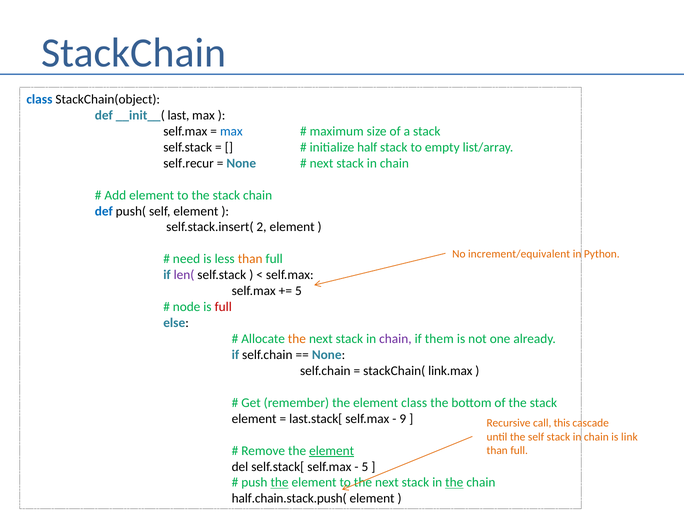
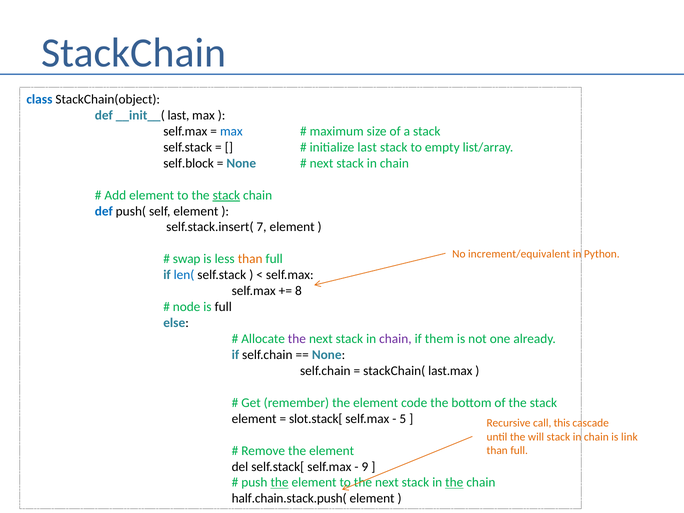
initialize half: half -> last
self.recur: self.recur -> self.block
stack at (226, 195) underline: none -> present
2: 2 -> 7
need: need -> swap
len( colour: purple -> blue
5 at (298, 291): 5 -> 8
full at (223, 307) colour: red -> black
the at (297, 339) colour: orange -> purple
link.max: link.max -> last.max
element class: class -> code
last.stack[: last.stack[ -> slot.stack[
9: 9 -> 5
the self: self -> will
element at (332, 451) underline: present -> none
5 at (365, 467): 5 -> 9
